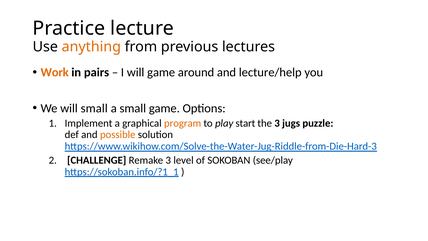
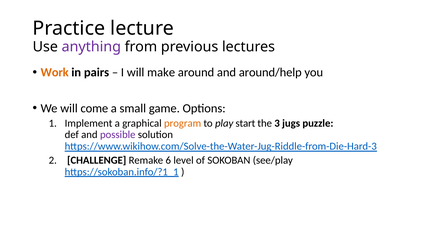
anything colour: orange -> purple
will game: game -> make
lecture/help: lecture/help -> around/help
will small: small -> come
possible colour: orange -> purple
Remake 3: 3 -> 6
